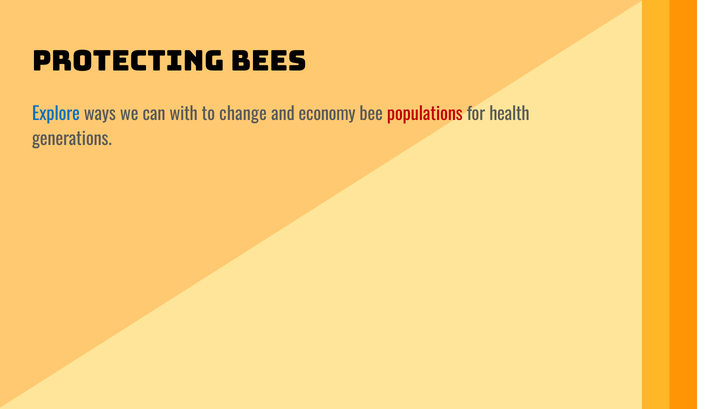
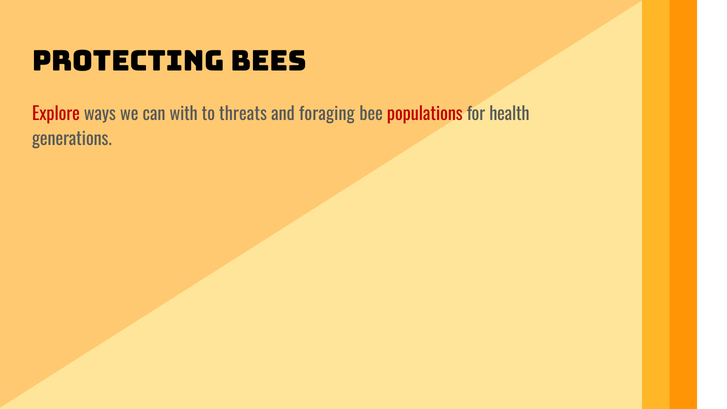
Explore colour: blue -> red
change: change -> threats
economy: economy -> foraging
